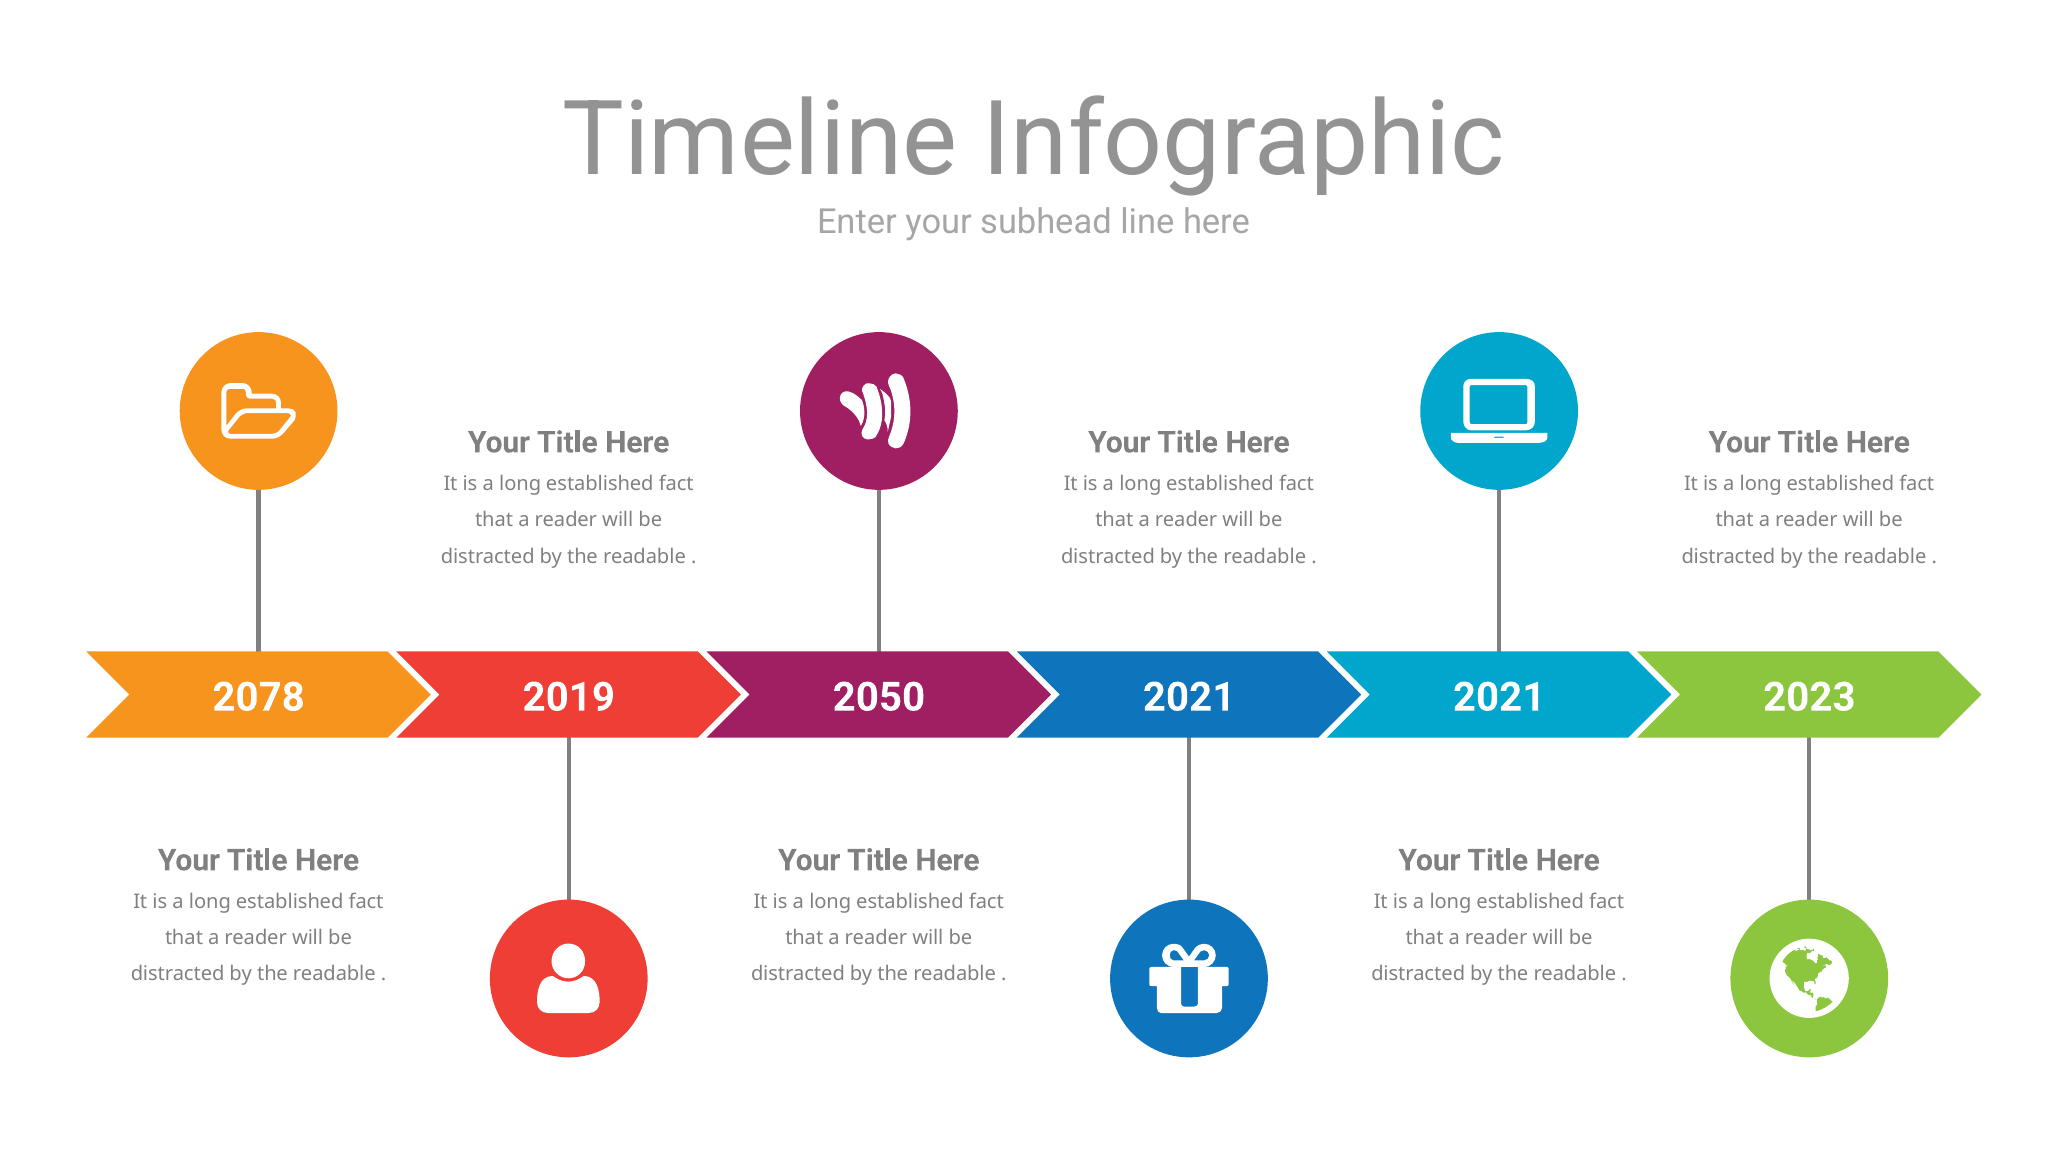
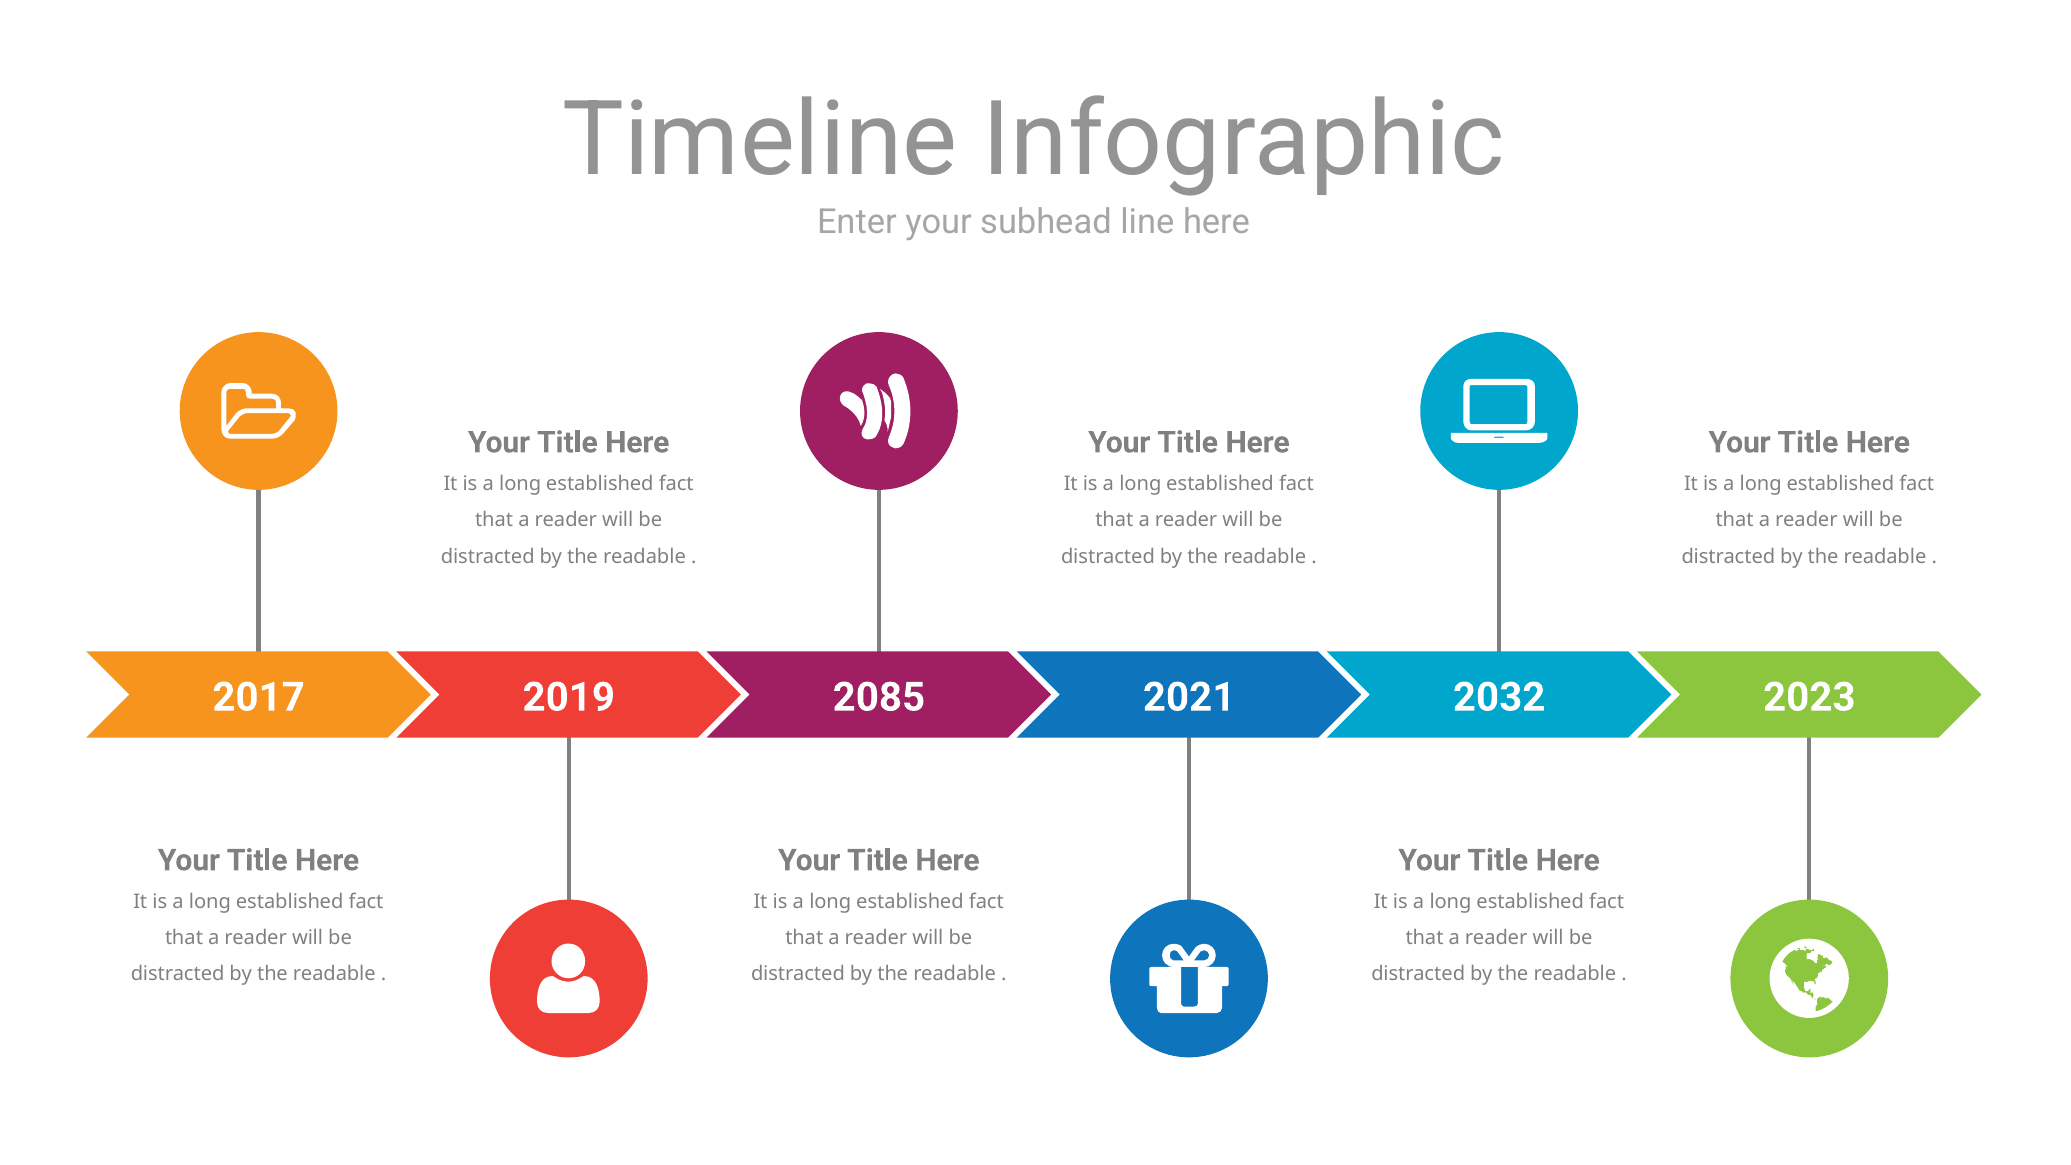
2078: 2078 -> 2017
2050: 2050 -> 2085
2021 2021: 2021 -> 2032
